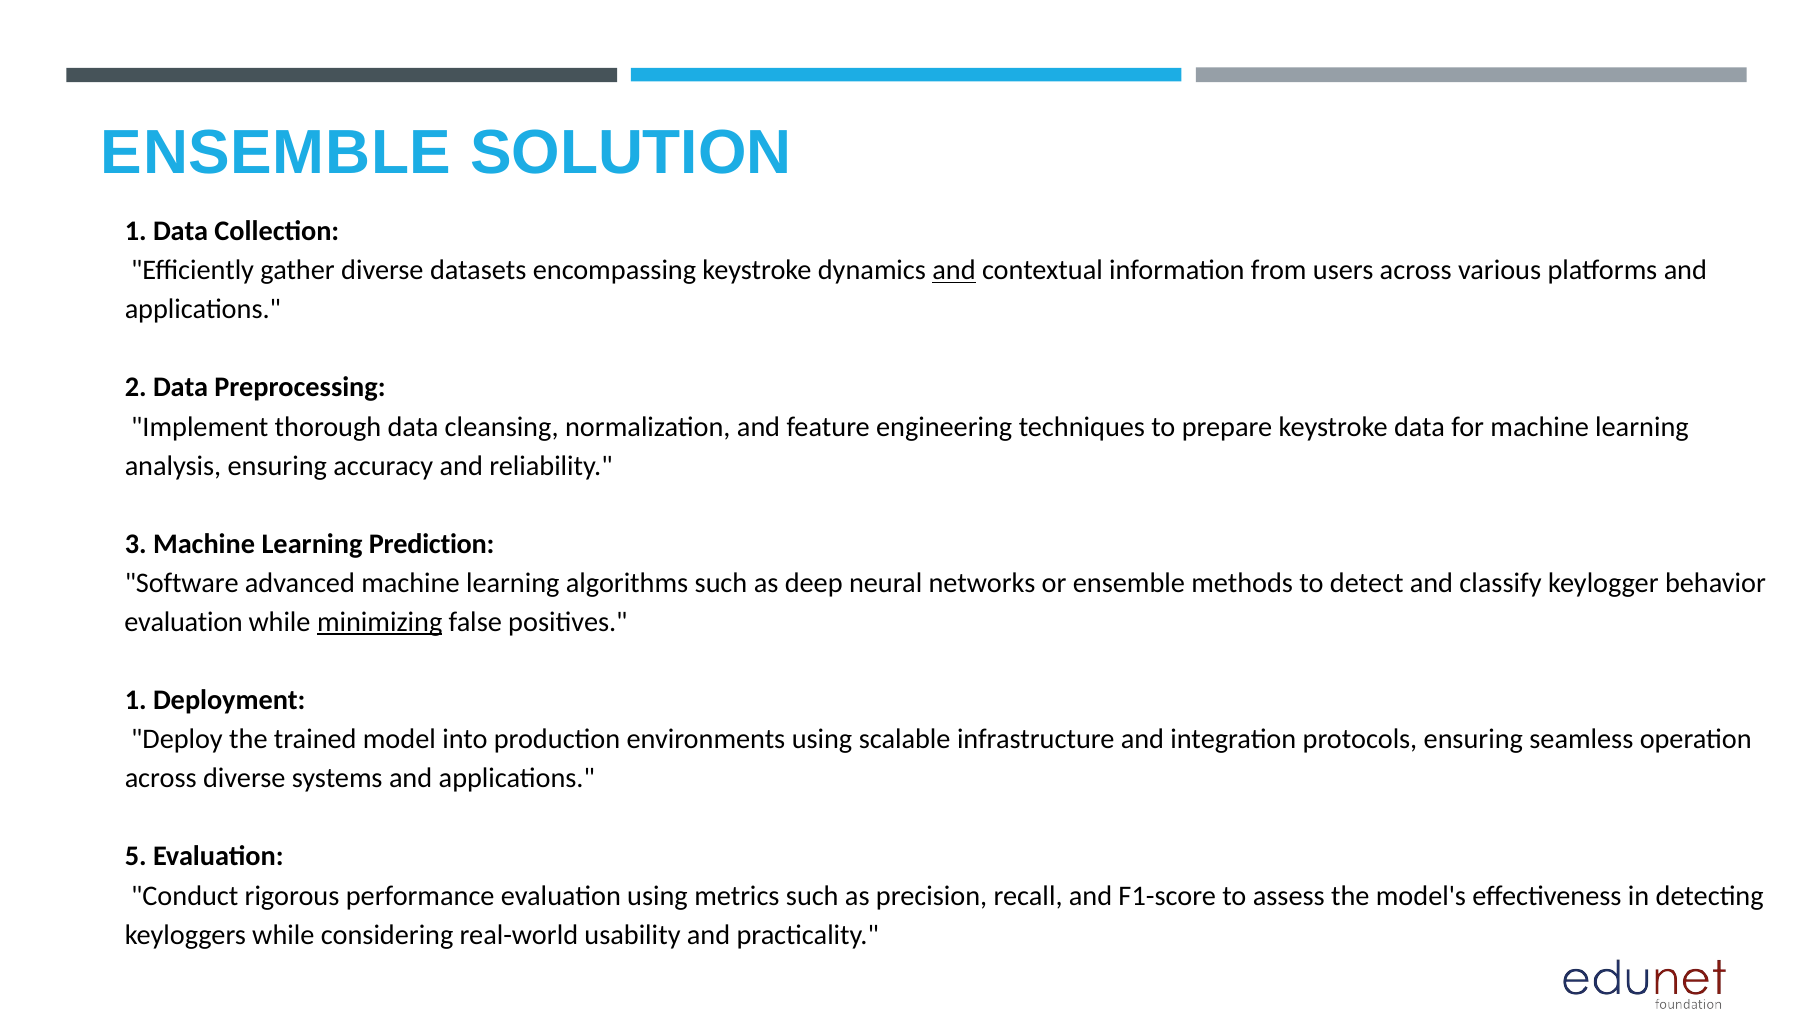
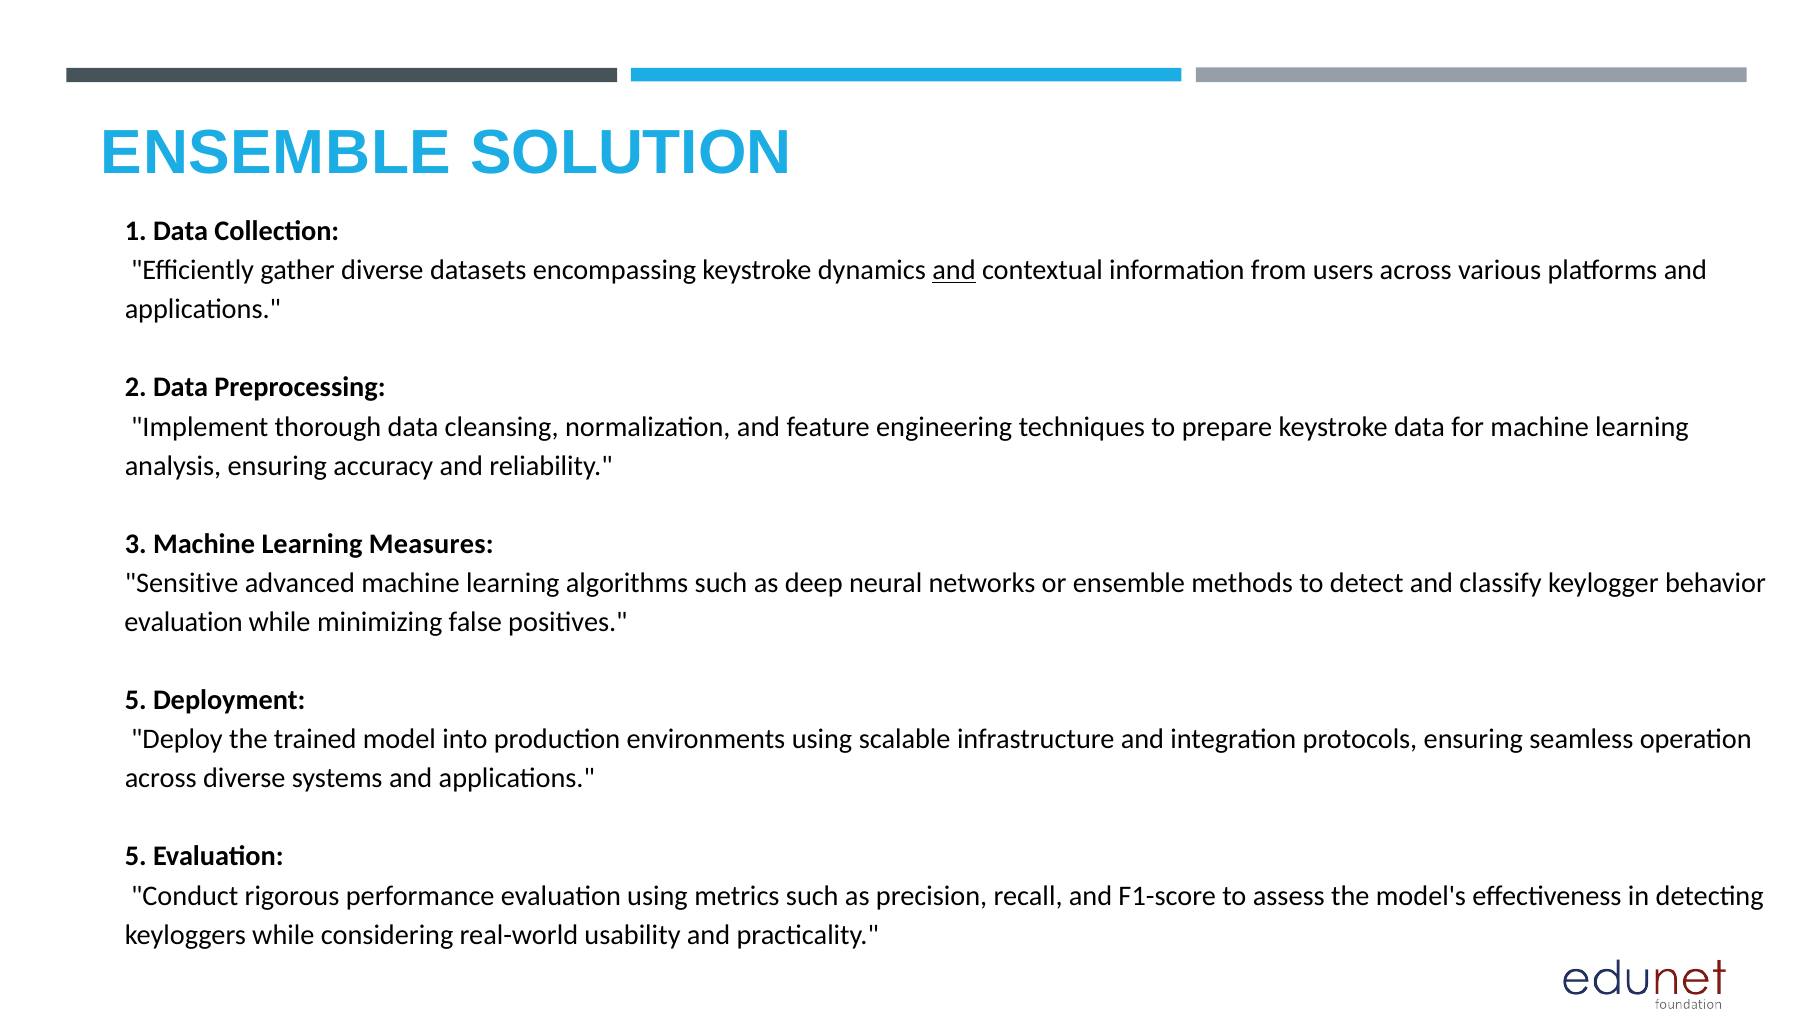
Prediction: Prediction -> Measures
Software: Software -> Sensitive
minimizing underline: present -> none
1 at (136, 700): 1 -> 5
